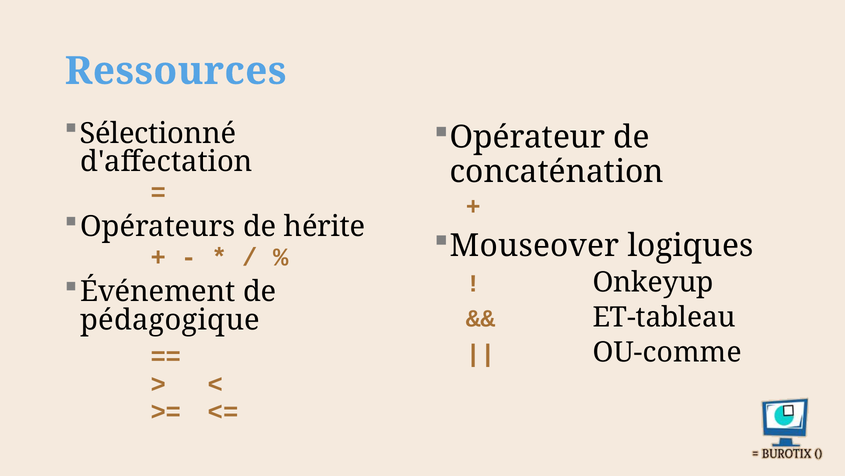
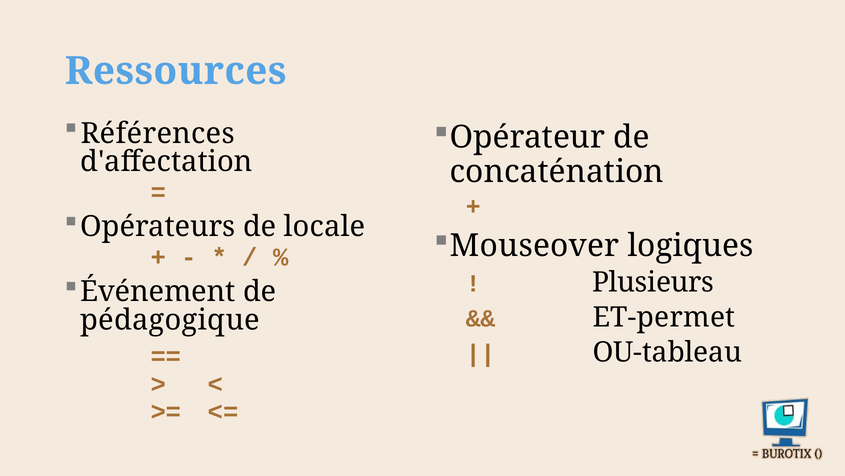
Sélectionné: Sélectionné -> Références
hérite: hérite -> locale
Onkeyup: Onkeyup -> Plusieurs
ET-tableau: ET-tableau -> ET-permet
OU-comme: OU-comme -> OU-tableau
